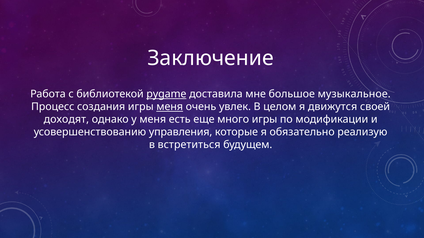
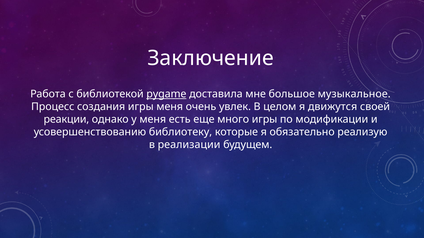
меня at (170, 107) underline: present -> none
доходят: доходят -> реакции
управления: управления -> библиотеку
встретиться: встретиться -> реализации
